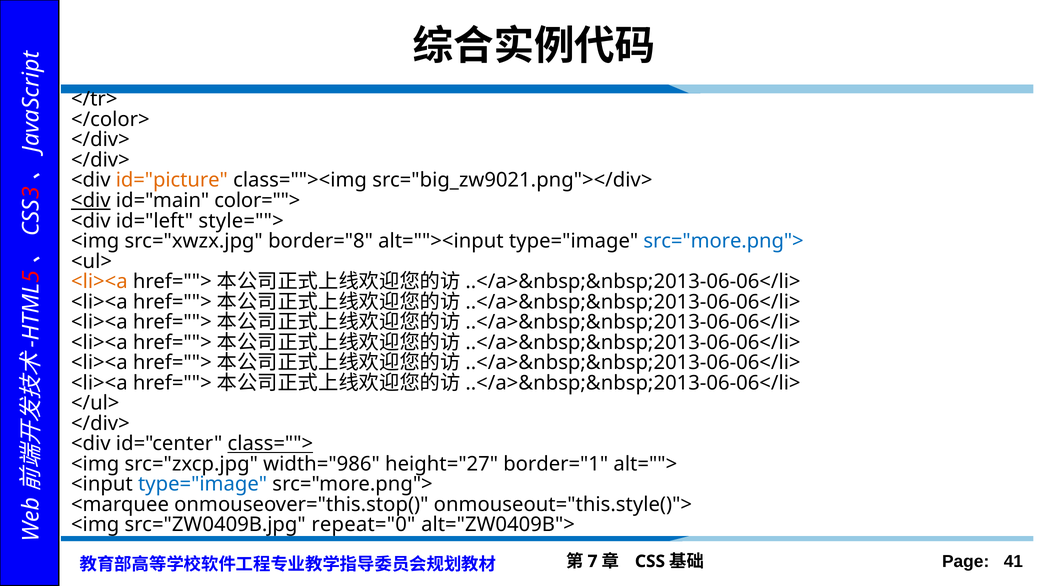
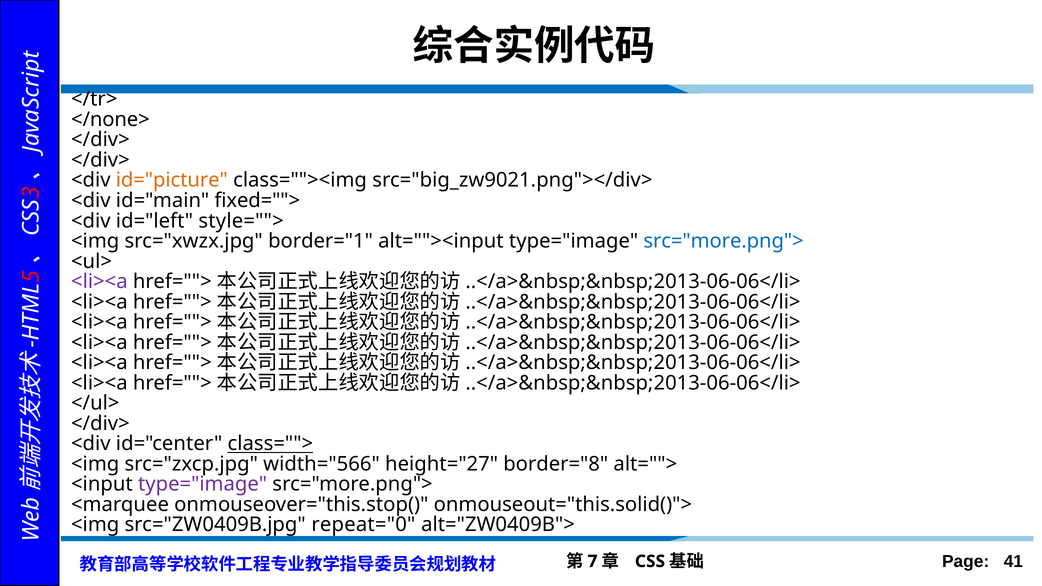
</color>: </color> -> </none>
<div at (91, 201) underline: present -> none
color="">: color=""> -> fixed="">
border="8: border="8 -> border="1
<li><a at (99, 282) colour: orange -> purple
width="986: width="986 -> width="566
border="1: border="1 -> border="8
type="image at (203, 484) colour: blue -> purple
onmouseout="this.style()">: onmouseout="this.style()"> -> onmouseout="this.solid()">
